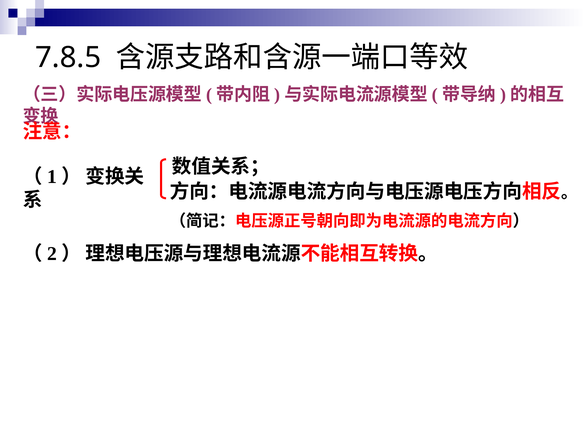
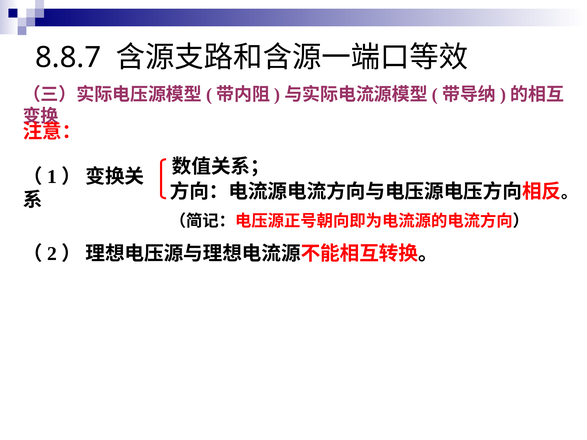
7.8.5: 7.8.5 -> 8.8.7
